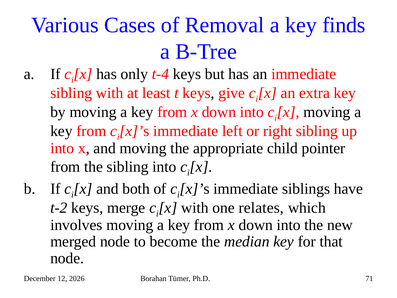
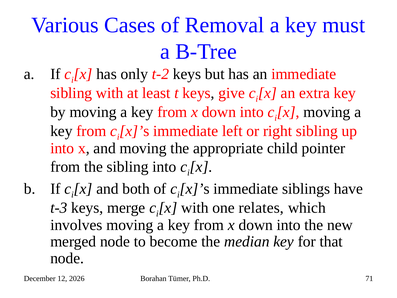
finds: finds -> must
t-4: t-4 -> t-2
t-2: t-2 -> t-3
